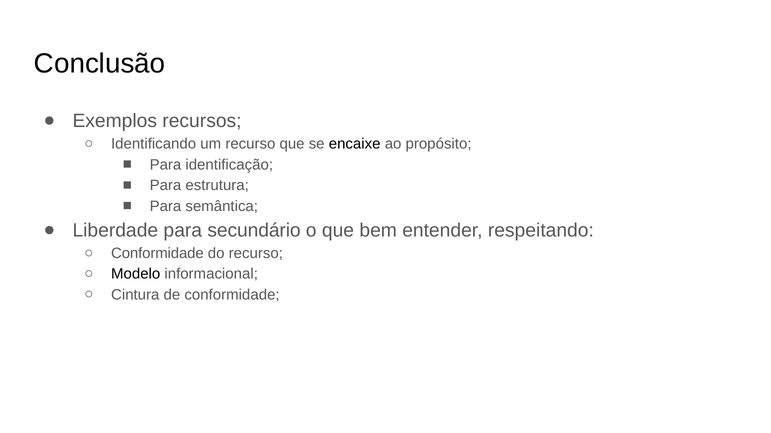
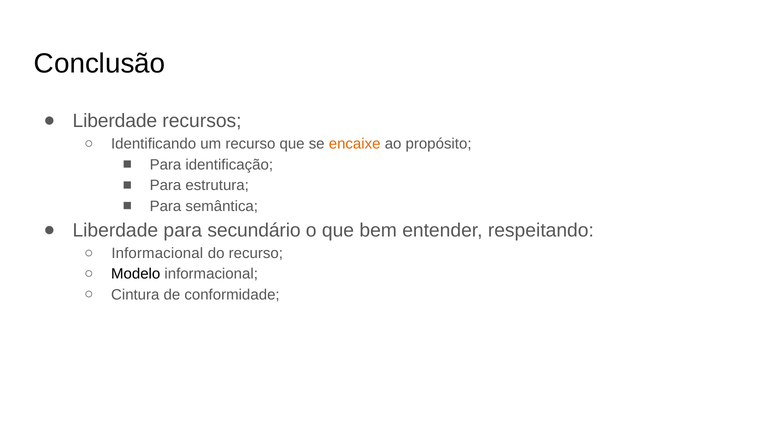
Exemplos at (115, 121): Exemplos -> Liberdade
encaixe colour: black -> orange
Conformidade at (157, 254): Conformidade -> Informacional
